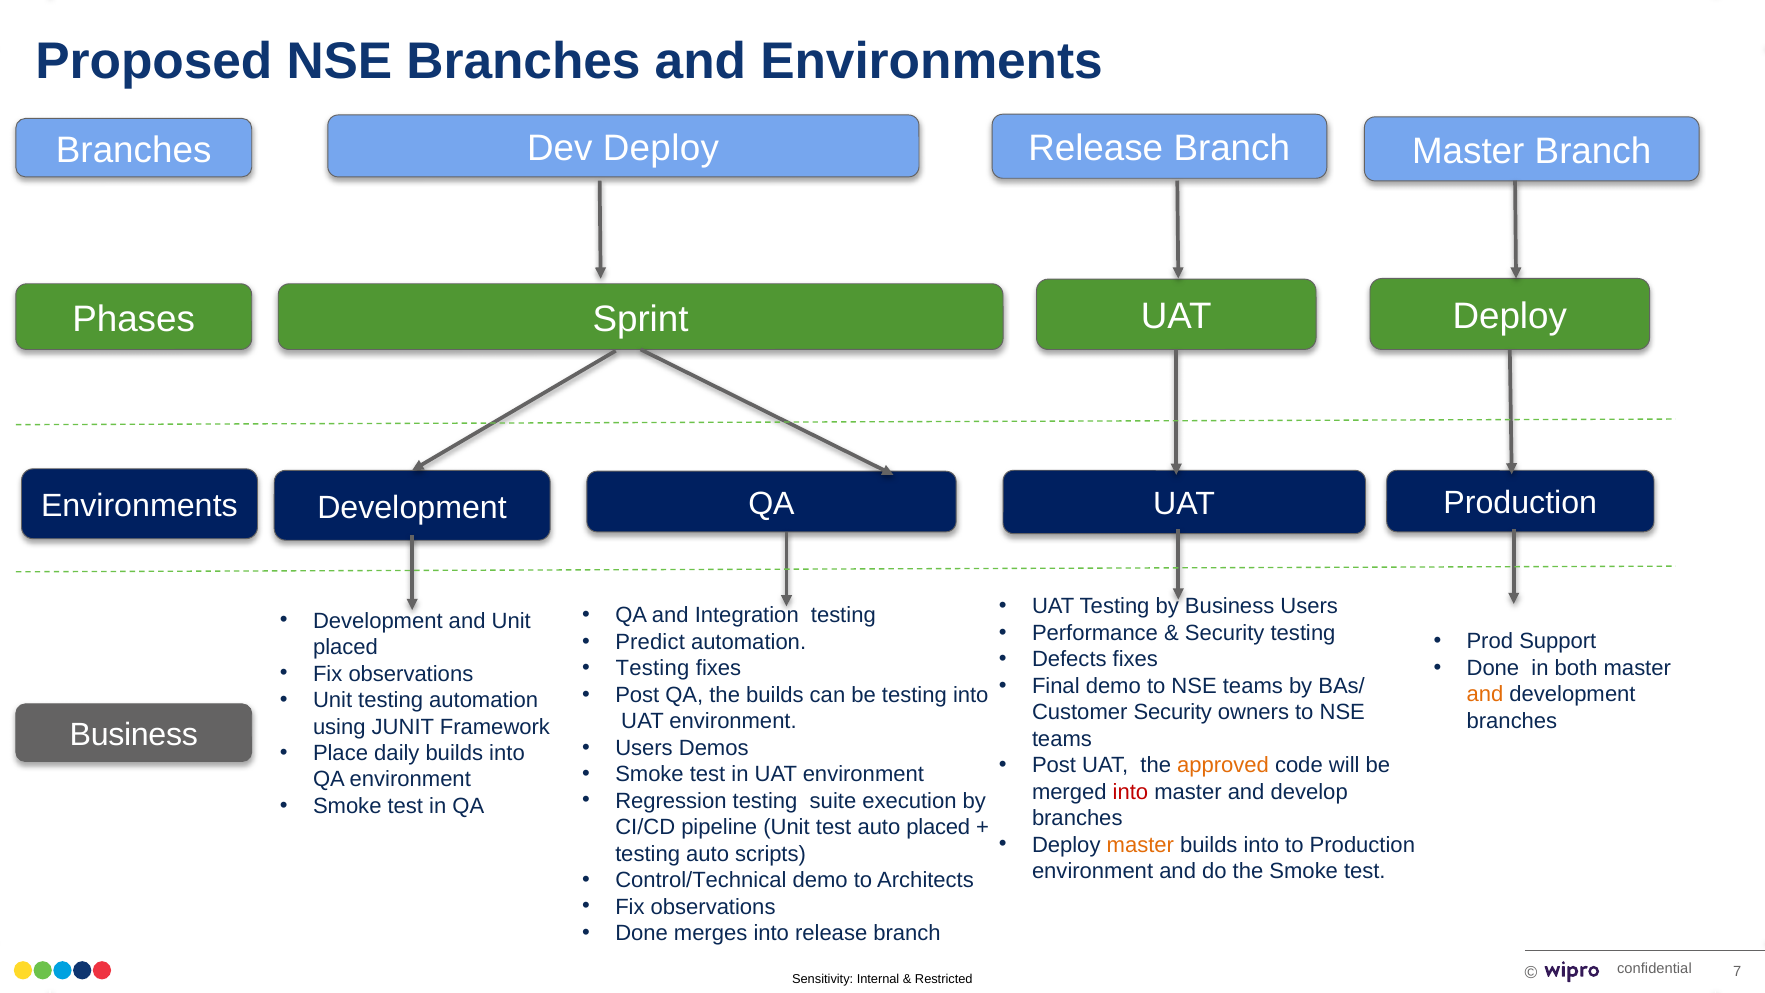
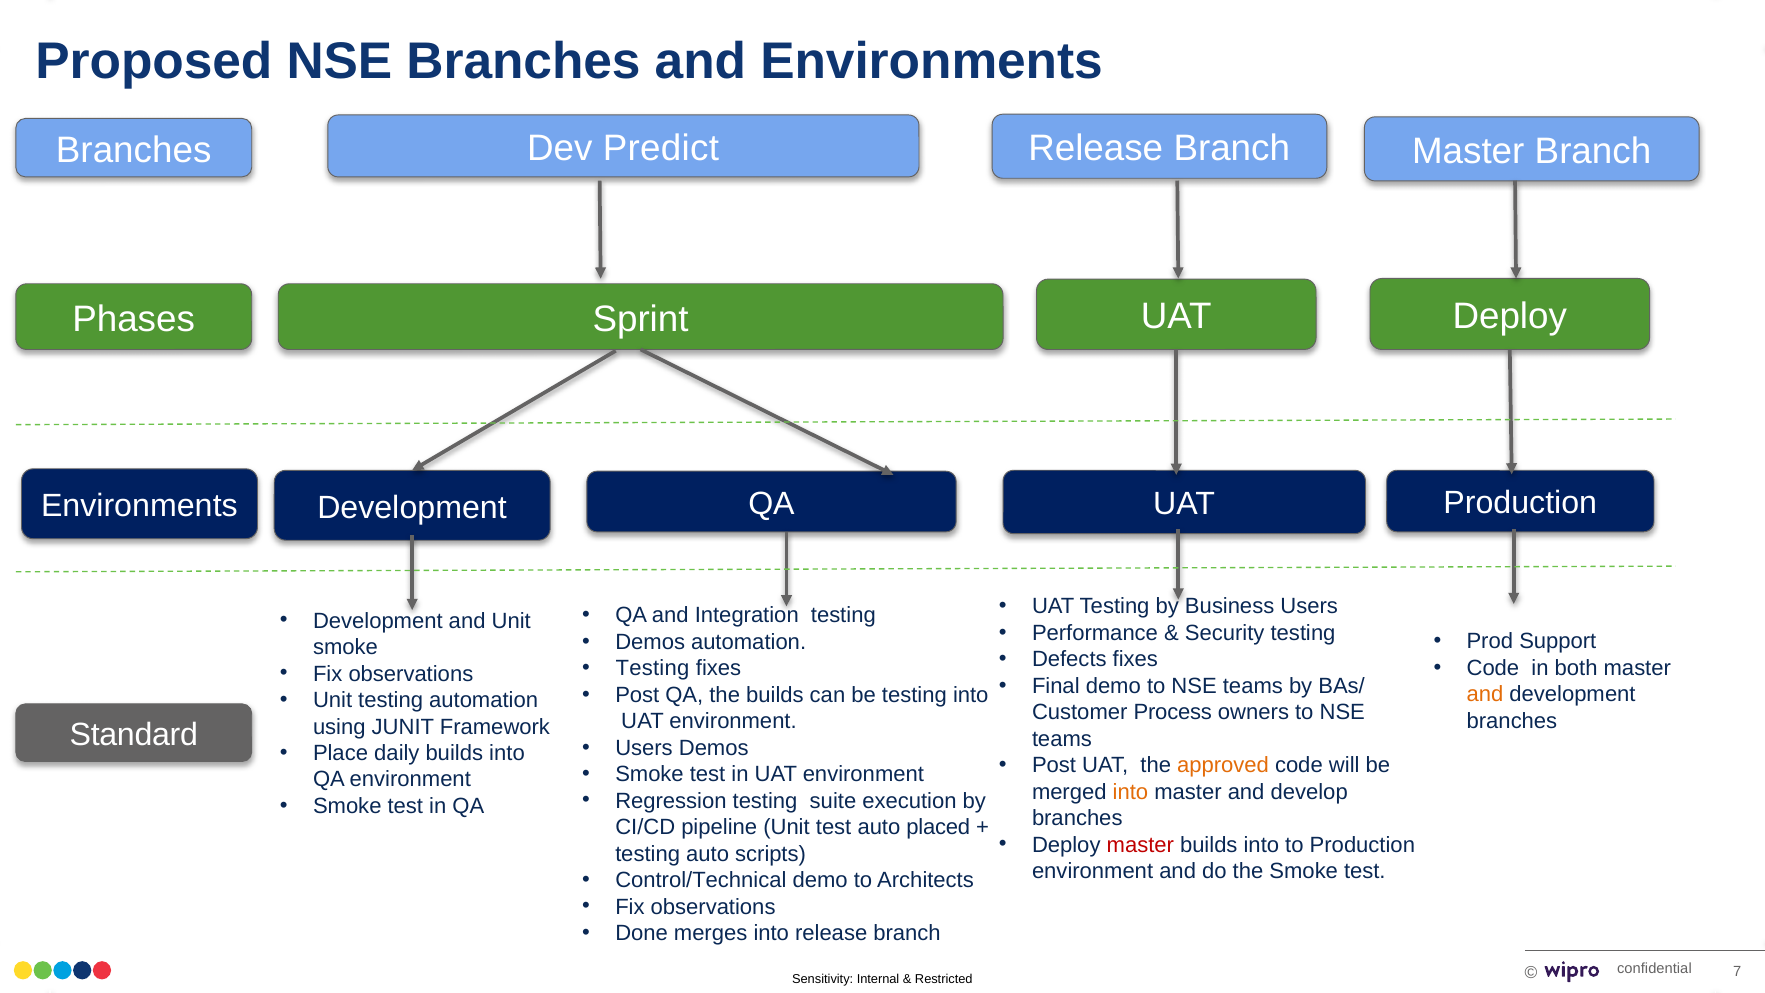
Dev Deploy: Deploy -> Predict
Predict at (650, 642): Predict -> Demos
placed at (346, 647): placed -> smoke
Done at (1493, 668): Done -> Code
Customer Security: Security -> Process
Business at (134, 735): Business -> Standard
into at (1130, 792) colour: red -> orange
master at (1140, 845) colour: orange -> red
